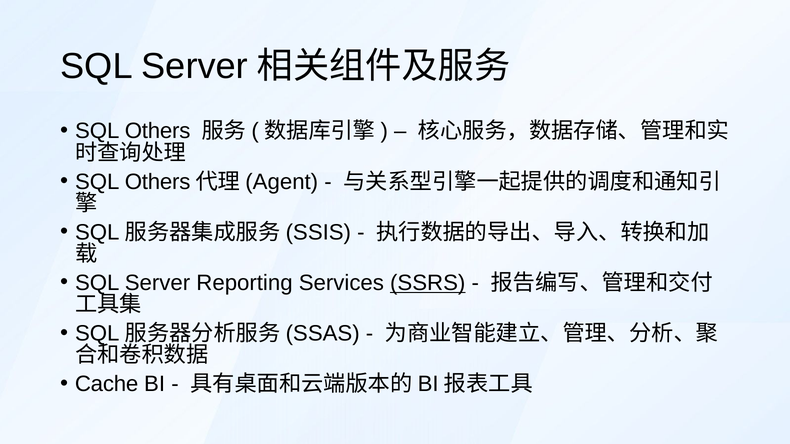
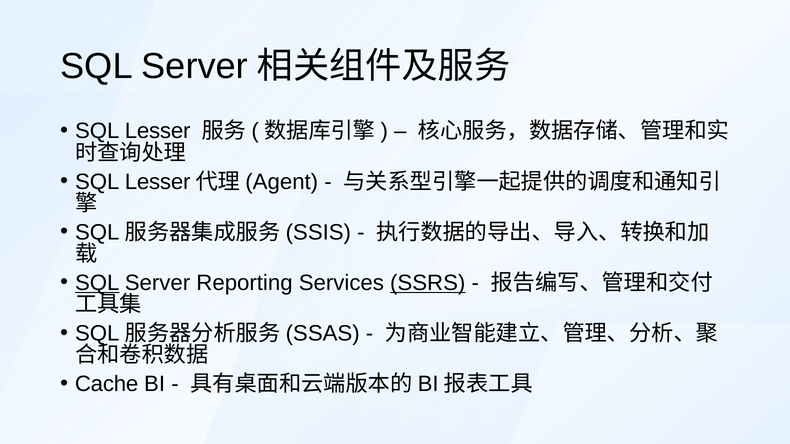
Others at (158, 131): Others -> Lesser
Others at (158, 182): Others -> Lesser
SQL at (97, 283) underline: none -> present
